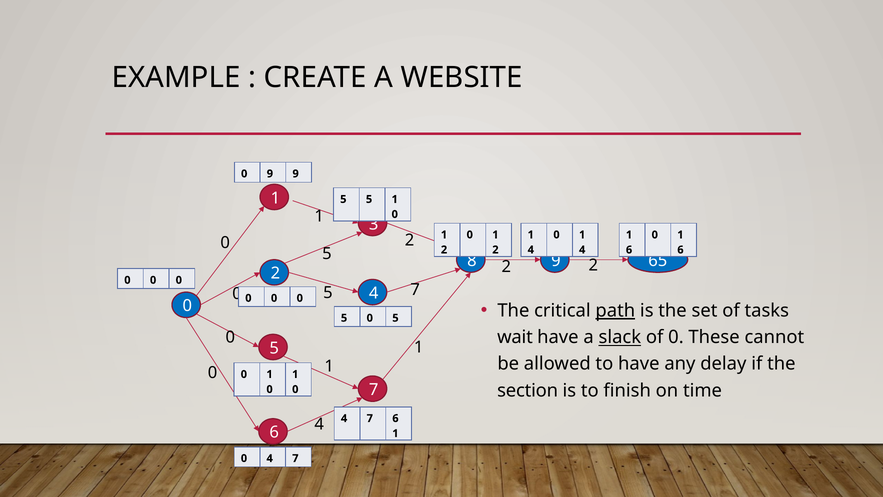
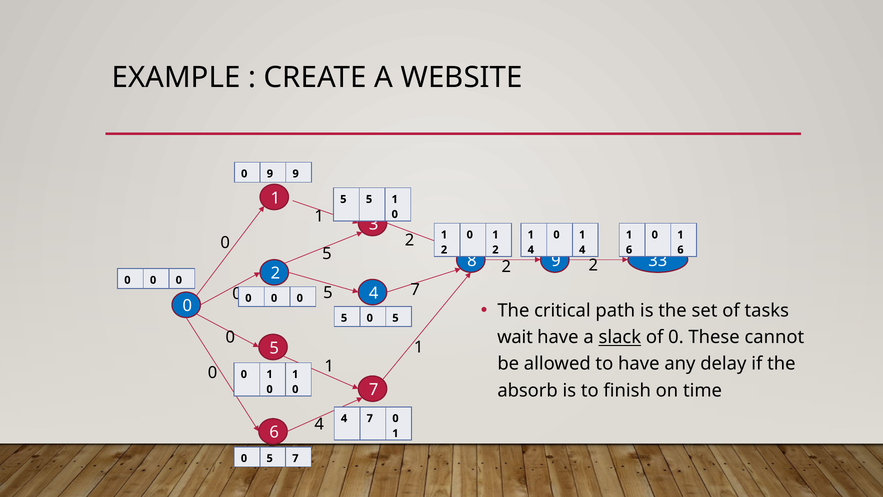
65: 65 -> 33
path underline: present -> none
section: section -> absorb
7 6: 6 -> 0
4 at (270, 458): 4 -> 5
